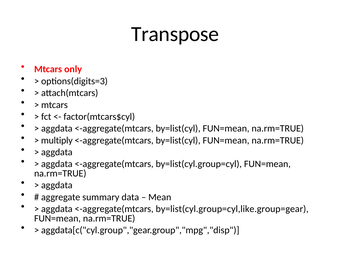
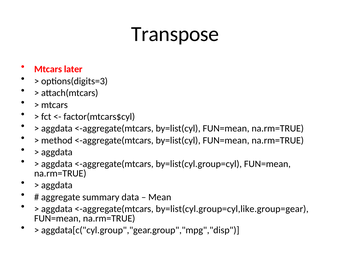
only: only -> later
multiply: multiply -> method
